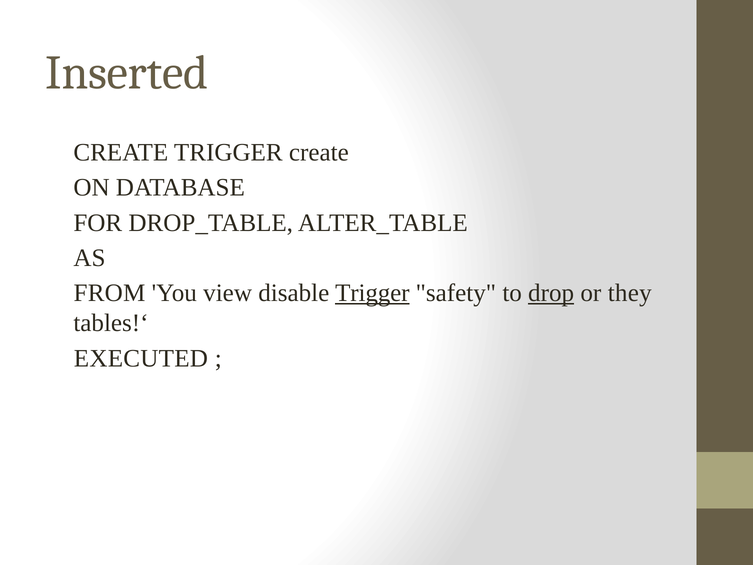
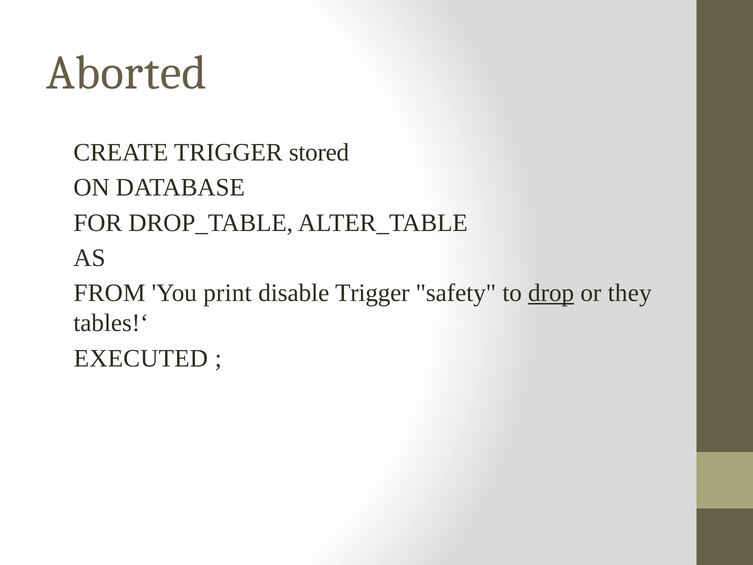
Inserted: Inserted -> Aborted
TRIGGER create: create -> stored
view: view -> print
Trigger at (372, 293) underline: present -> none
